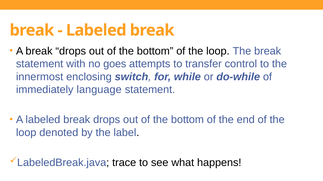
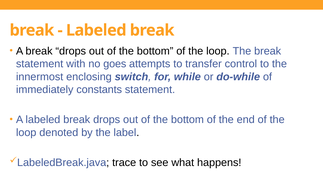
language: language -> constants
